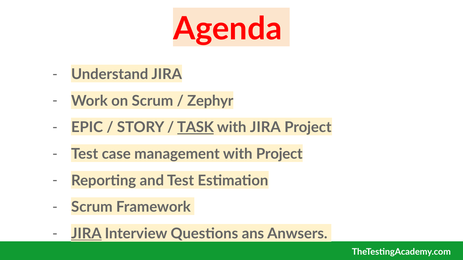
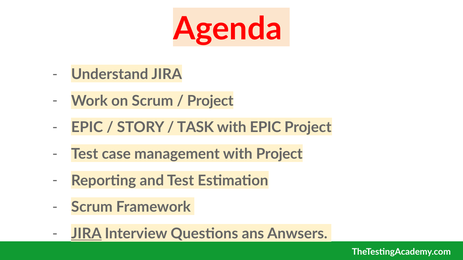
Zephyr at (210, 101): Zephyr -> Project
TASK underline: present -> none
with JIRA: JIRA -> EPIC
